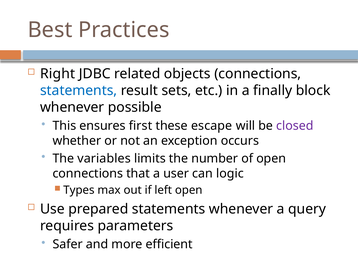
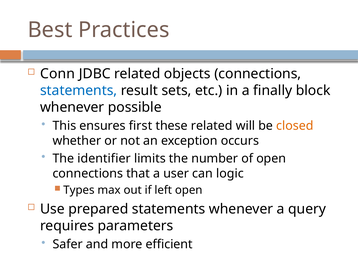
Right: Right -> Conn
these escape: escape -> related
closed colour: purple -> orange
variables: variables -> identifier
